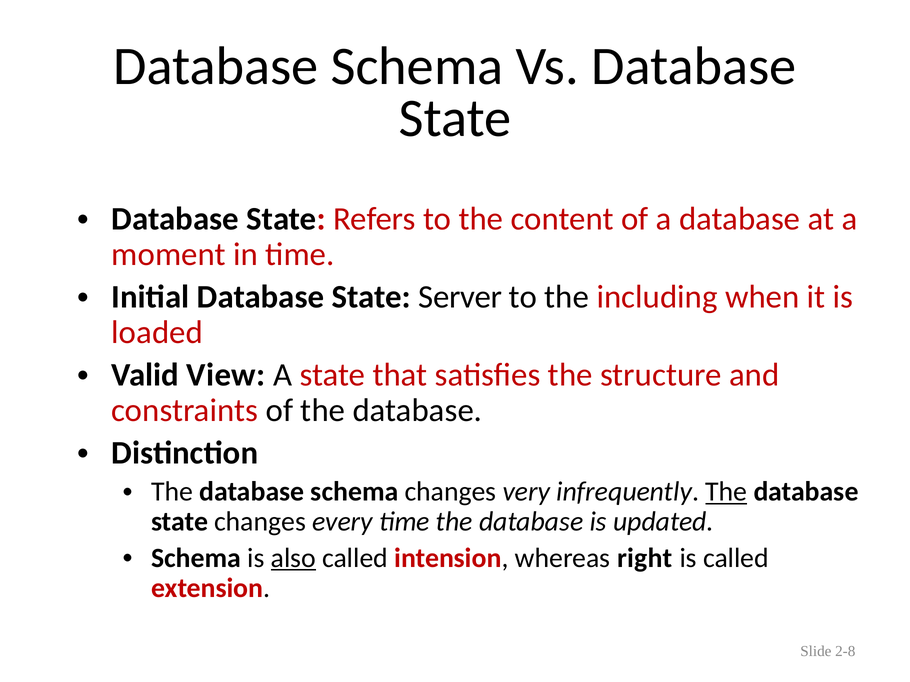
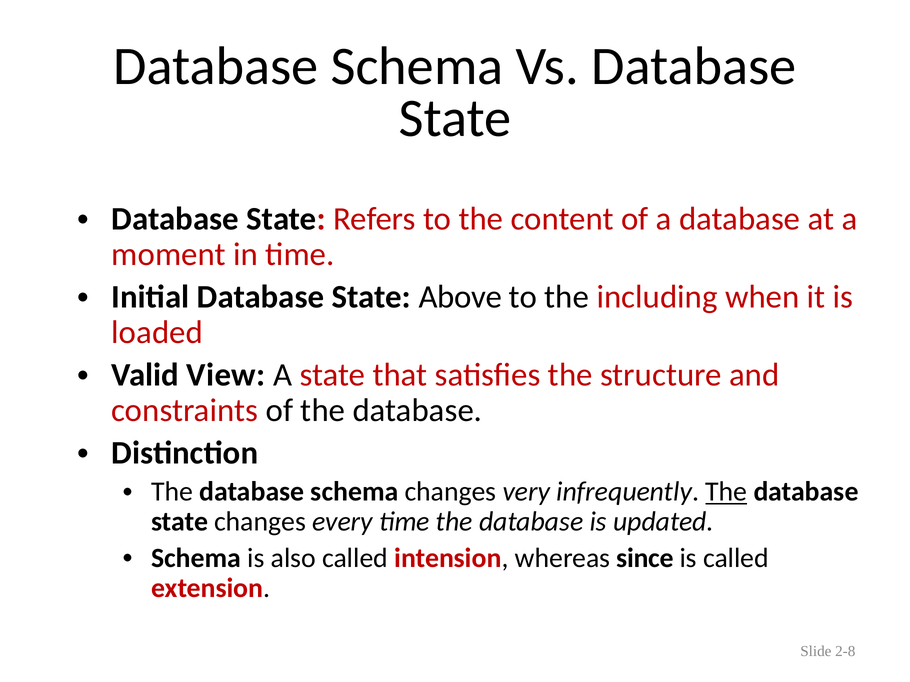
Server: Server -> Above
also underline: present -> none
right: right -> since
